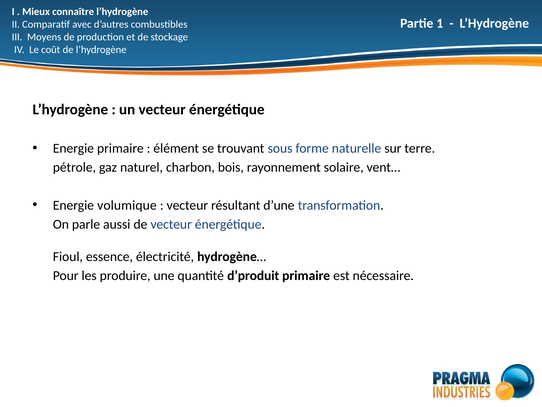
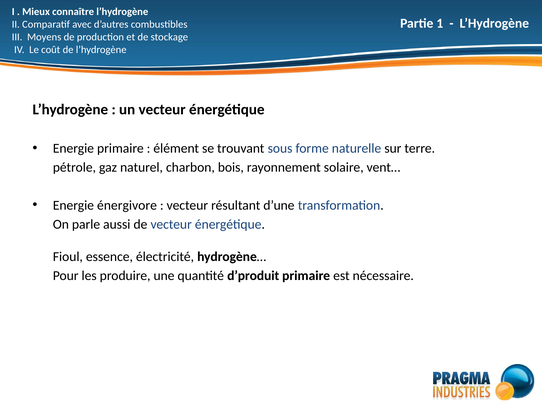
volumique: volumique -> énergivore
